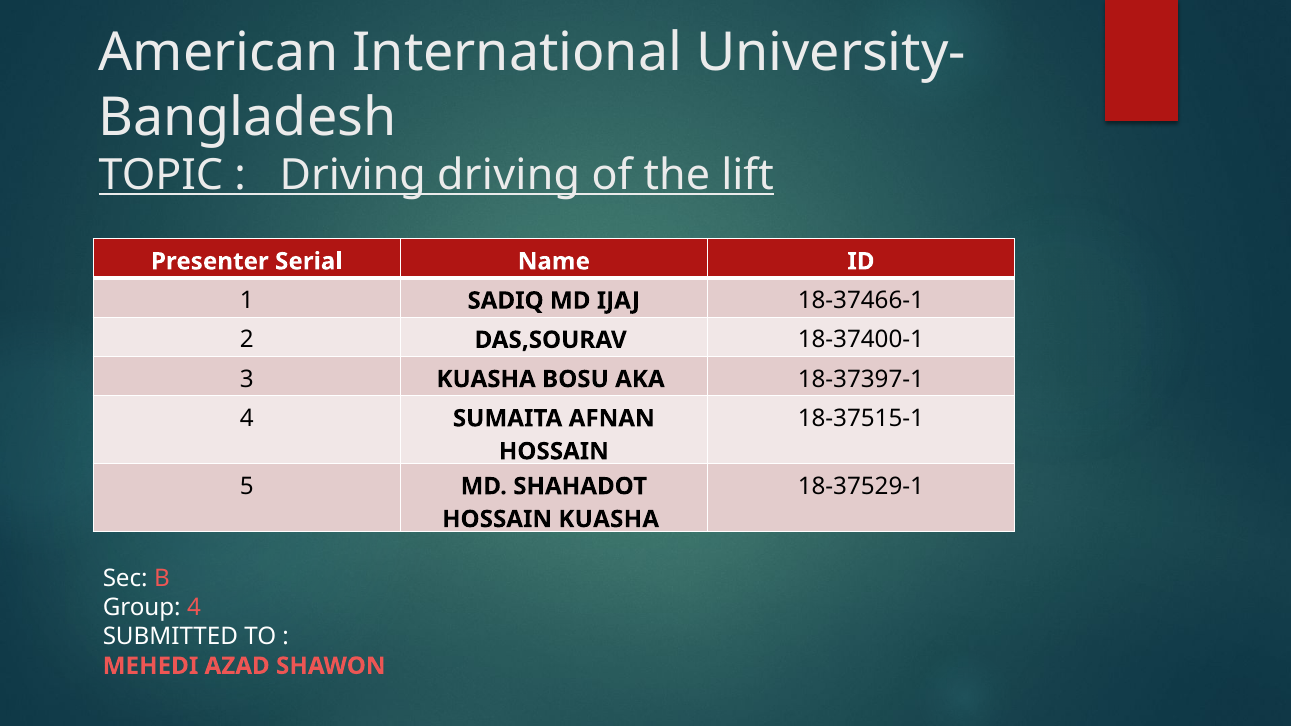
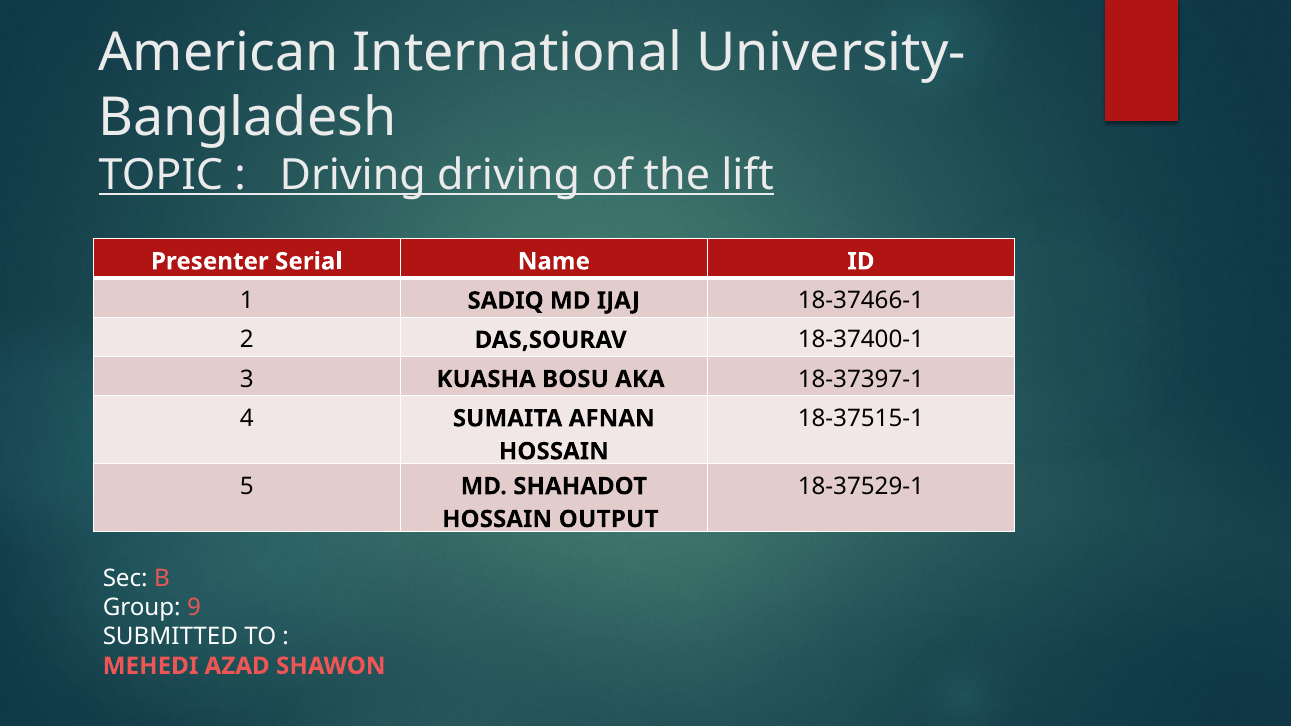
HOSSAIN KUASHA: KUASHA -> OUTPUT
Group 4: 4 -> 9
